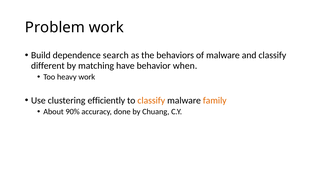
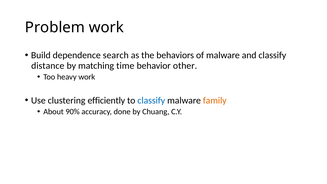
different: different -> distance
have: have -> time
when: when -> other
classify at (151, 100) colour: orange -> blue
